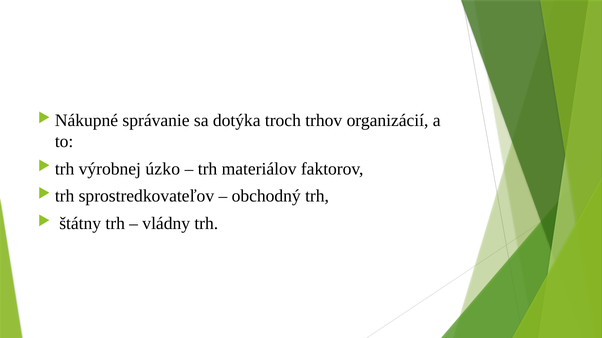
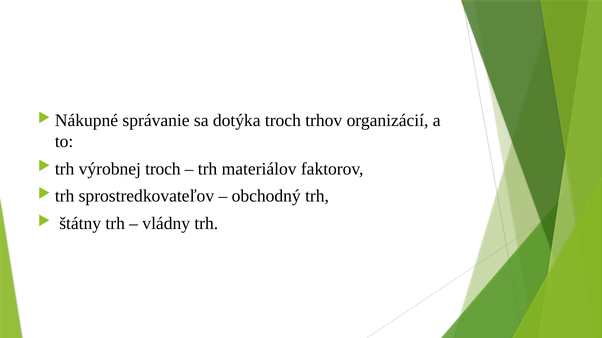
výrobnej úzko: úzko -> troch
